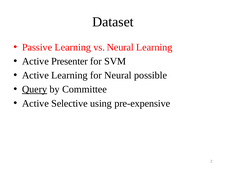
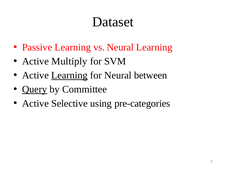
Presenter: Presenter -> Multiply
Learning at (69, 76) underline: none -> present
possible: possible -> between
pre-expensive: pre-expensive -> pre-categories
